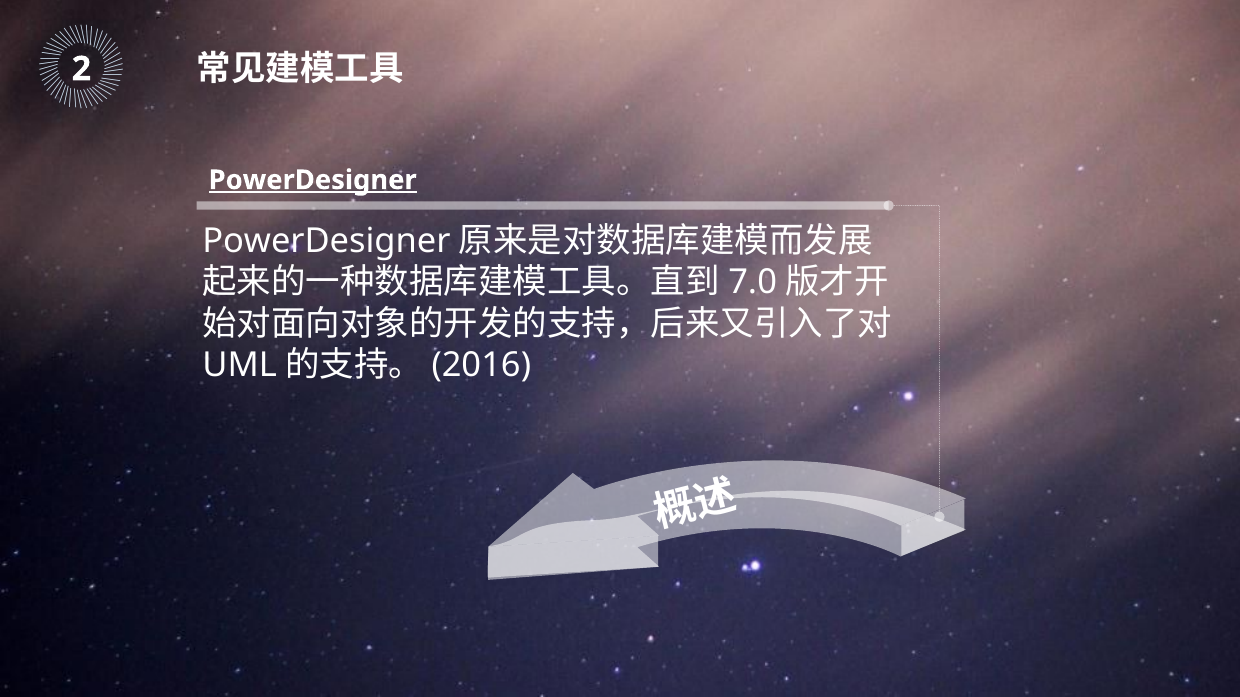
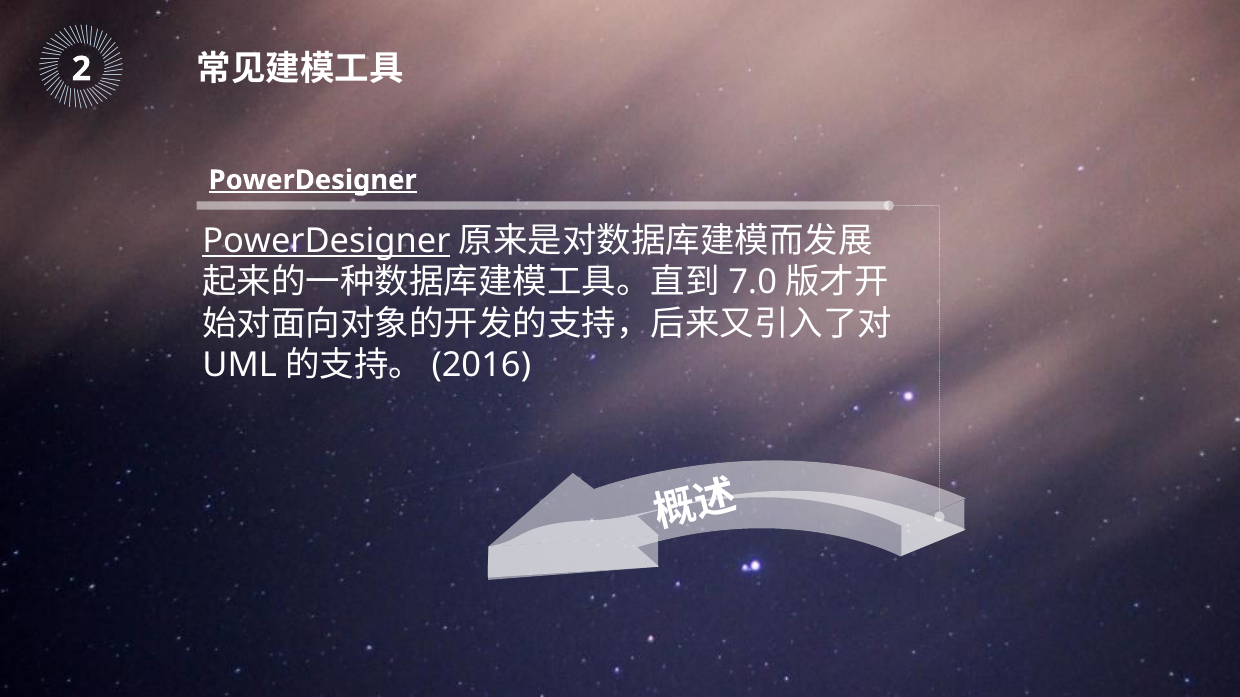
PowerDesigner at (326, 241) underline: none -> present
